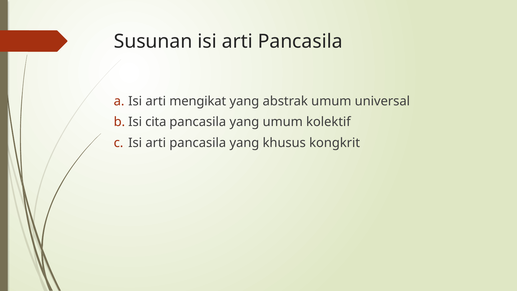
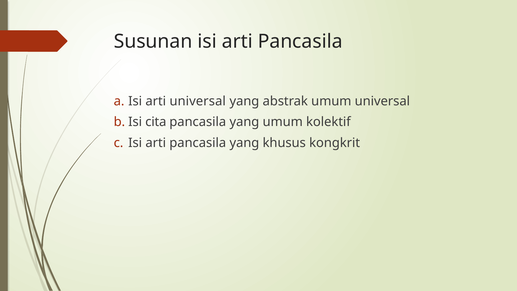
arti mengikat: mengikat -> universal
